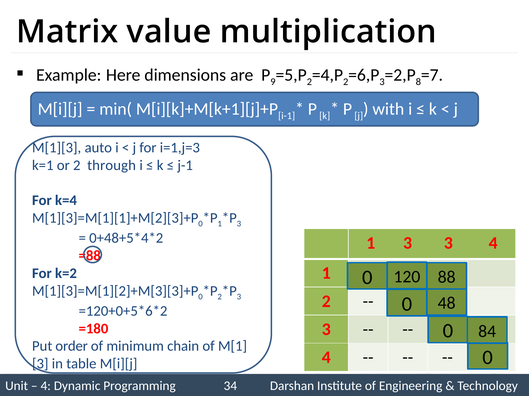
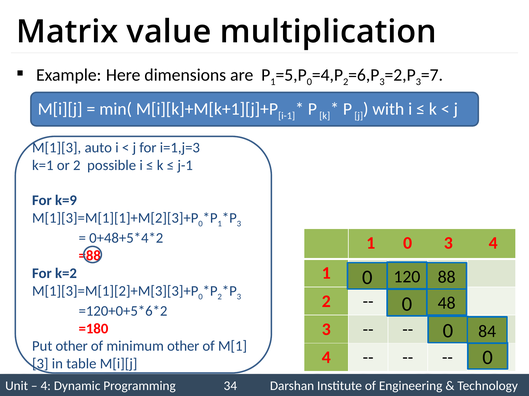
P 9: 9 -> 1
2 at (309, 82): 2 -> 0
8 at (418, 82): 8 -> 3
through: through -> possible
k=4: k=4 -> k=9
1 3: 3 -> 0
Put order: order -> other
minimum chain: chain -> other
